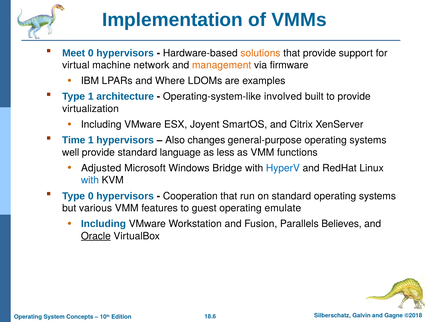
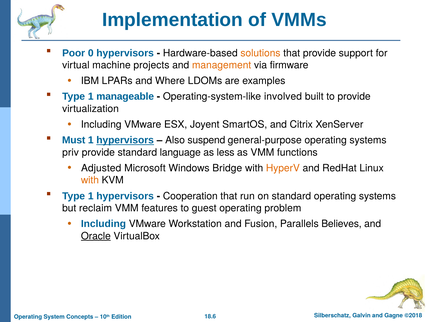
Meet: Meet -> Poor
network: network -> projects
architecture: architecture -> manageable
Time: Time -> Must
hypervisors at (125, 140) underline: none -> present
changes: changes -> suspend
well: well -> priv
HyperV colour: blue -> orange
with at (90, 180) colour: blue -> orange
0 at (91, 196): 0 -> 1
various: various -> reclaim
emulate: emulate -> problem
